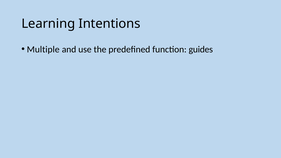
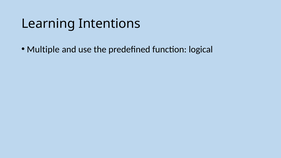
guides: guides -> logical
